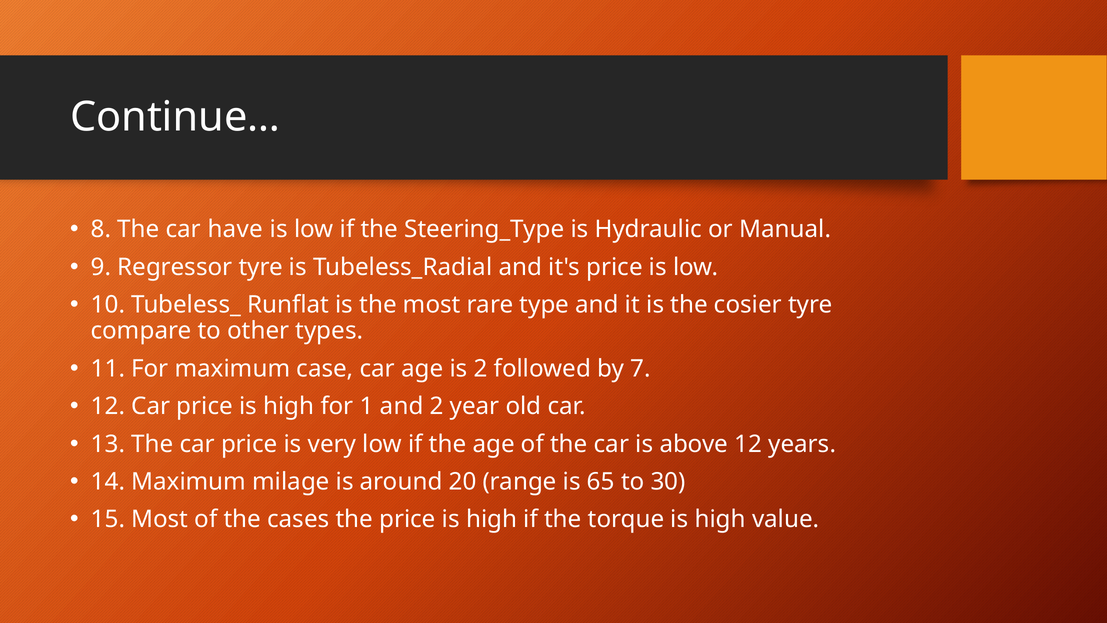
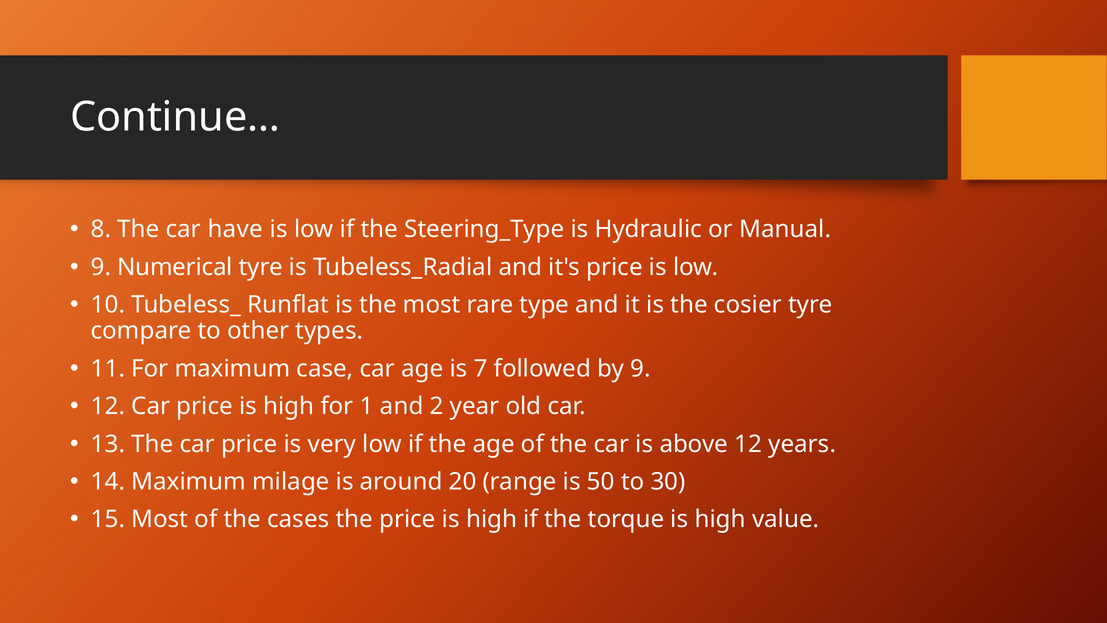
Regressor: Regressor -> Numerical
is 2: 2 -> 7
by 7: 7 -> 9
65: 65 -> 50
